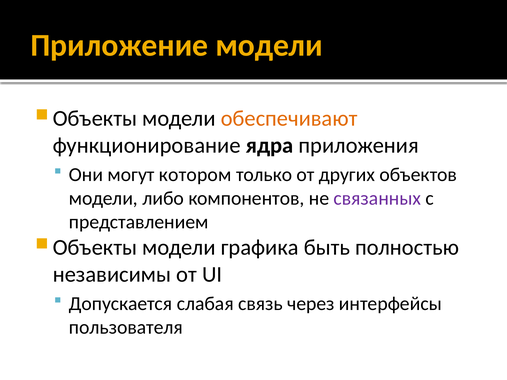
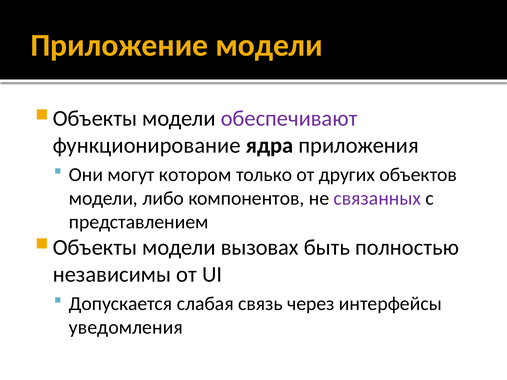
обеспечивают colour: orange -> purple
графика: графика -> вызовах
пользователя: пользователя -> уведомления
